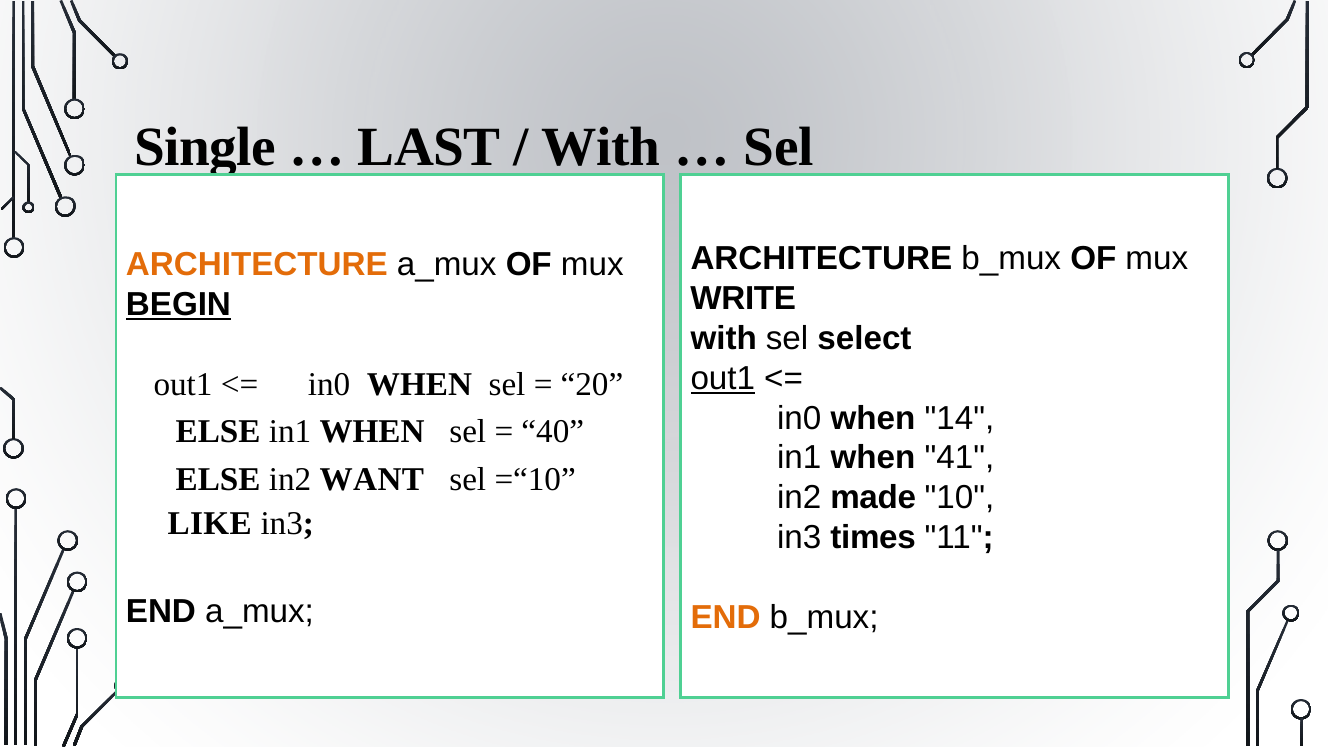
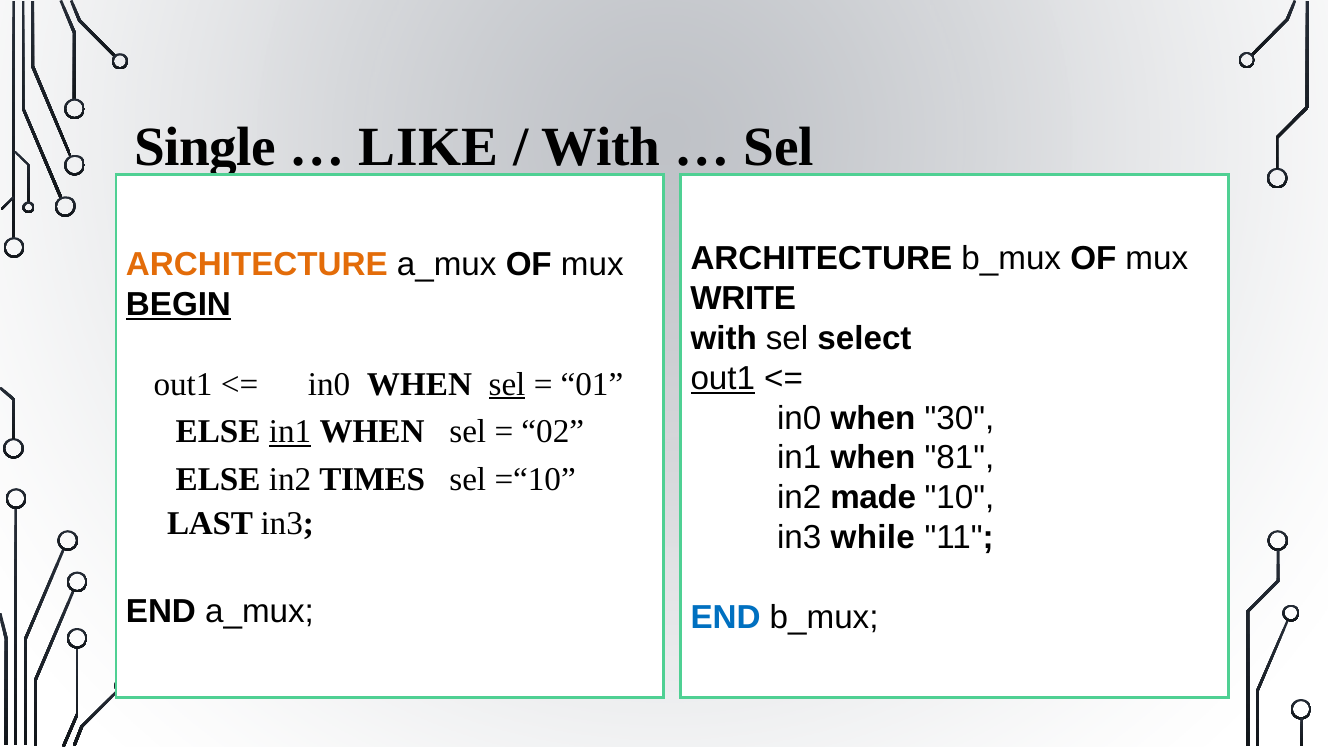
LAST: LAST -> LIKE
sel at (507, 384) underline: none -> present
20: 20 -> 01
14: 14 -> 30
in1 at (290, 432) underline: none -> present
40: 40 -> 02
41: 41 -> 81
WANT: WANT -> TIMES
LIKE: LIKE -> LAST
times: times -> while
END at (726, 617) colour: orange -> blue
